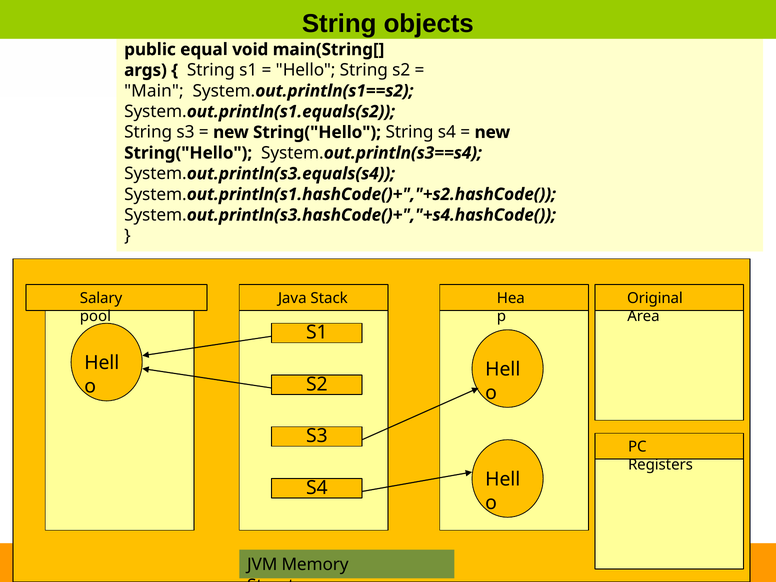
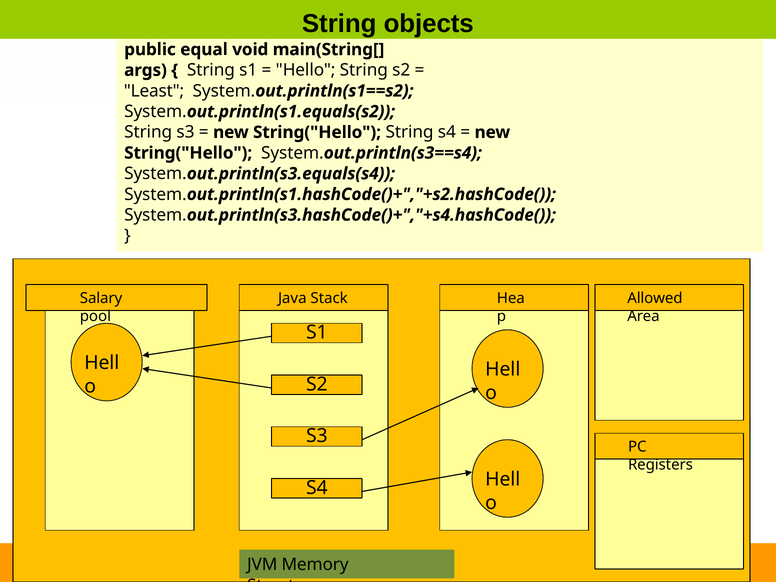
Main: Main -> Least
Original: Original -> Allowed
